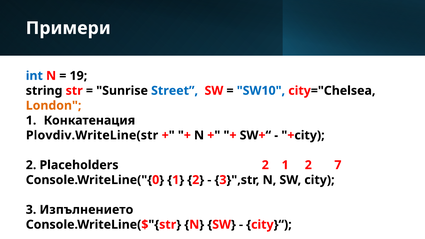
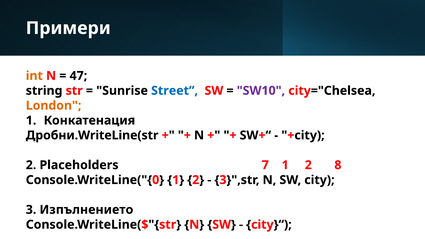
int colour: blue -> orange
19: 19 -> 47
SW10 colour: blue -> purple
Plovdiv.WriteLine(str: Plovdiv.WriteLine(str -> Дробни.WriteLine(str
Placeholders 2: 2 -> 7
7: 7 -> 8
